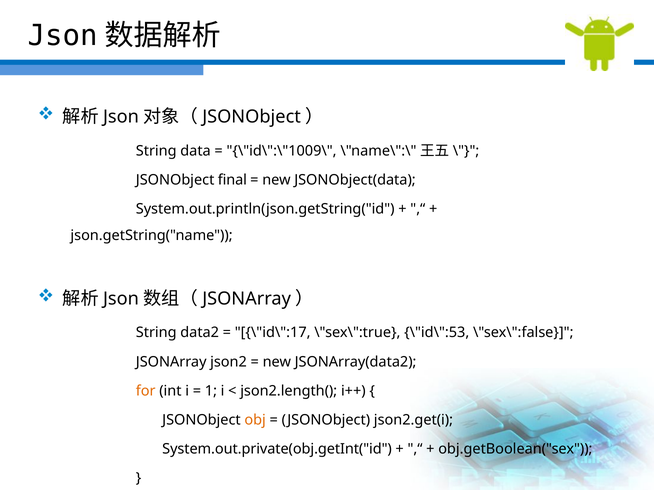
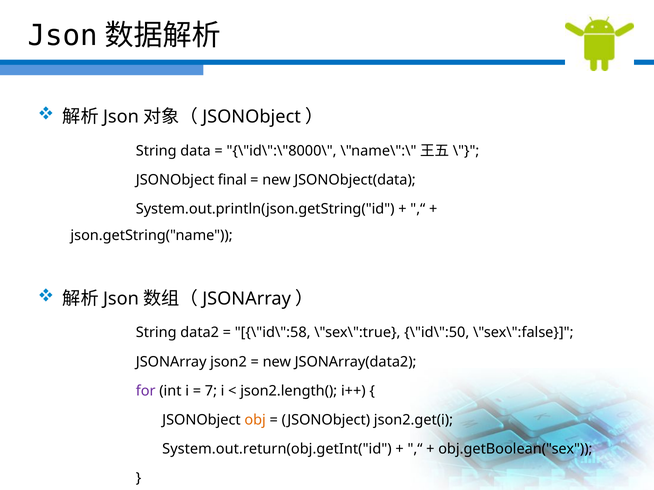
\"id\":\"1009\: \"id\":\"1009\ -> \"id\":\"8000\
\"id\":17: \"id\":17 -> \"id\":58
\"id\":53: \"id\":53 -> \"id\":50
for colour: orange -> purple
1: 1 -> 7
System.out.private(obj.getInt("id: System.out.private(obj.getInt("id -> System.out.return(obj.getInt("id
